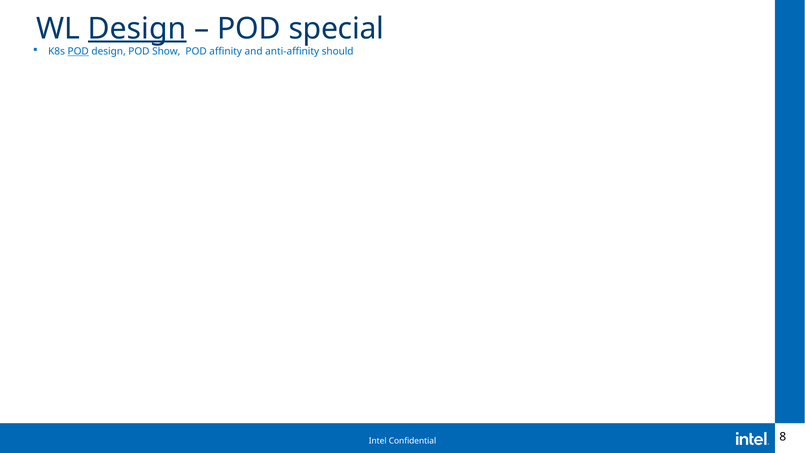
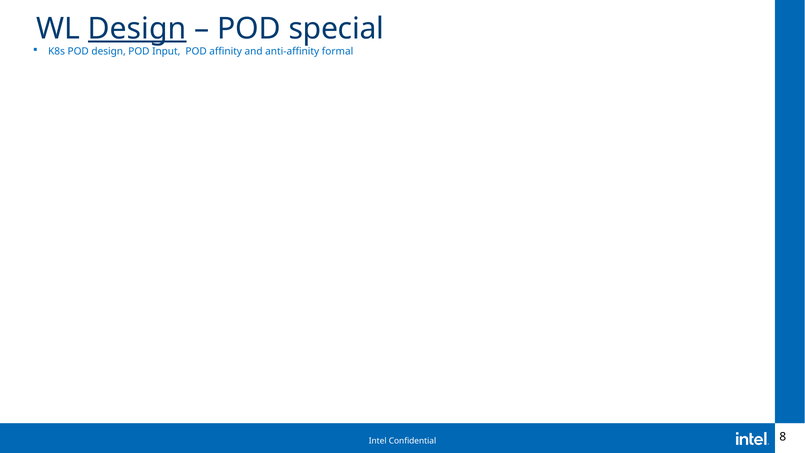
POD at (78, 52) underline: present -> none
Show: Show -> Input
should: should -> formal
